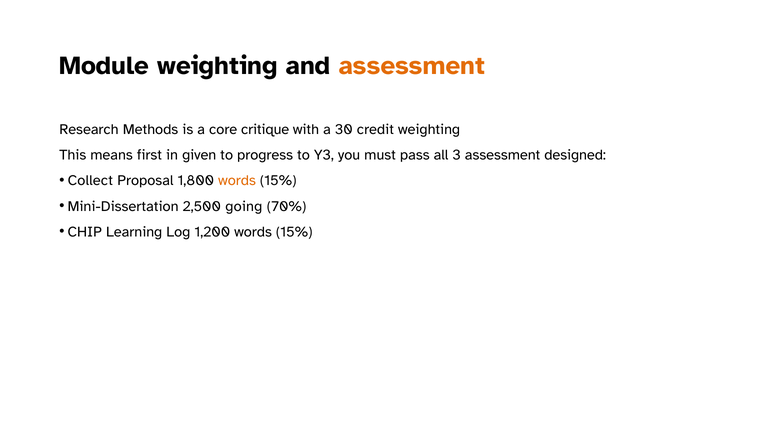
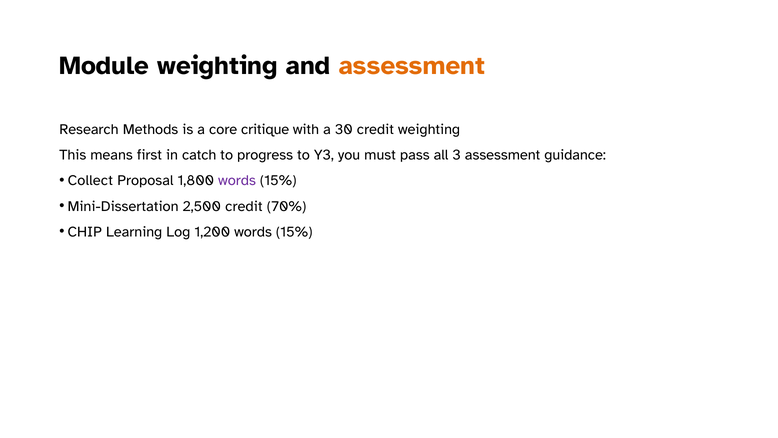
given: given -> catch
designed: designed -> guidance
words at (237, 180) colour: orange -> purple
2,500 going: going -> credit
